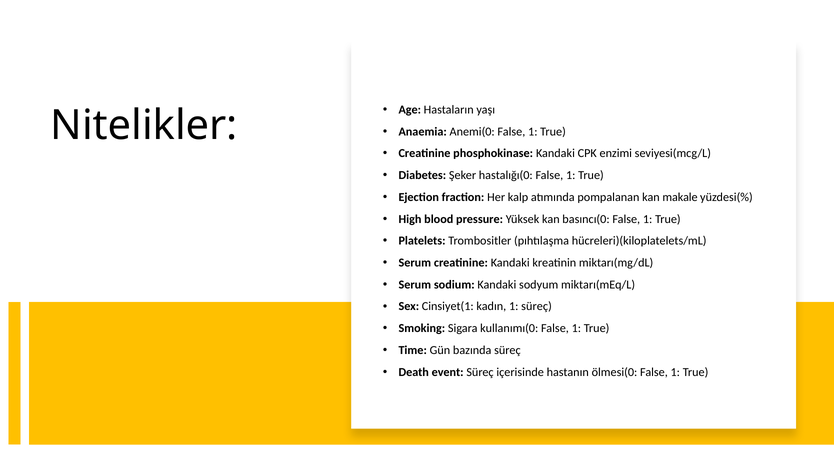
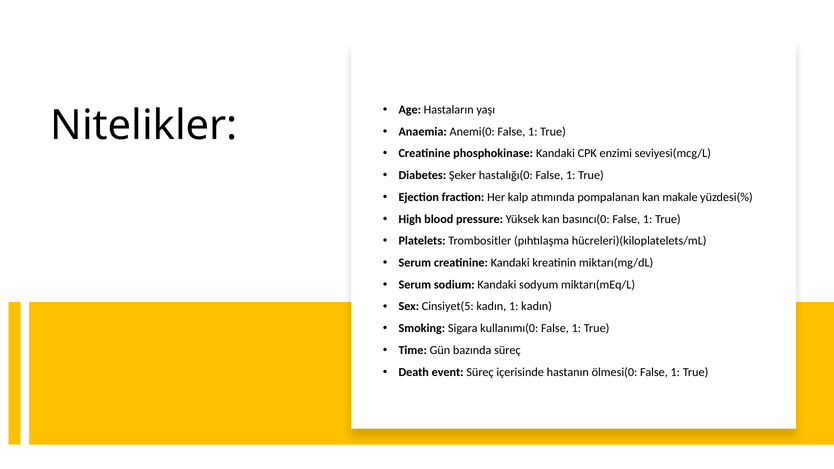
Cinsiyet(1: Cinsiyet(1 -> Cinsiyet(5
1 süreç: süreç -> kadın
